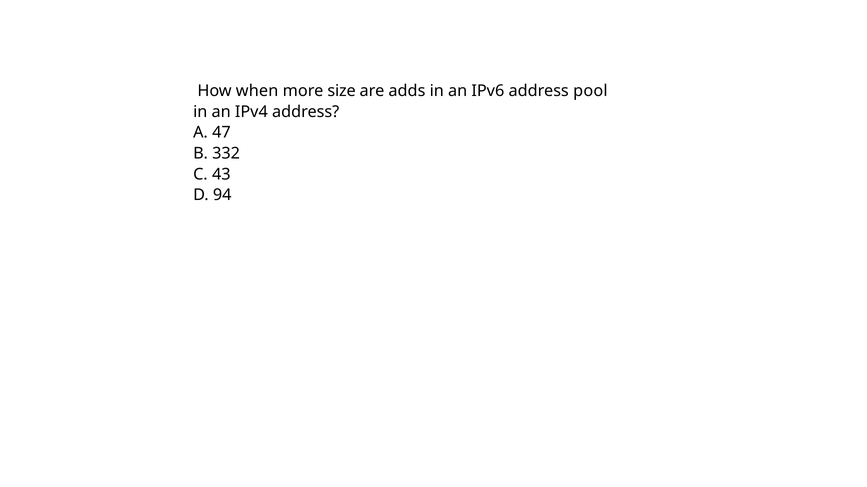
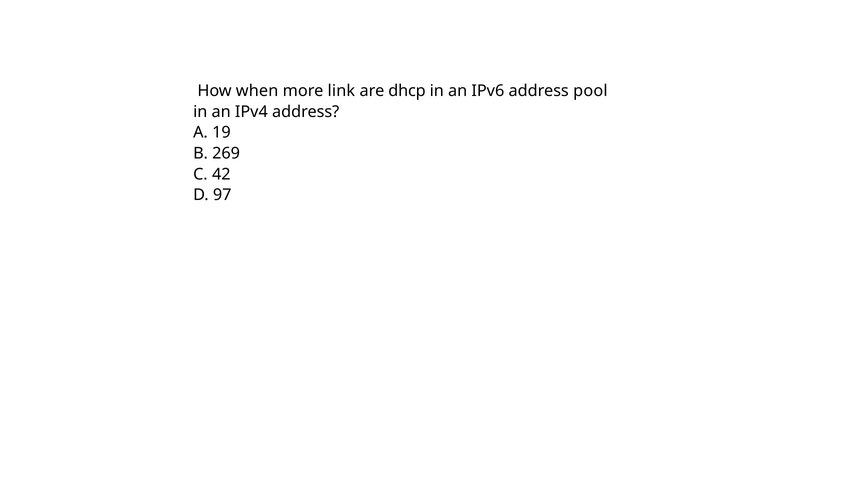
size: size -> link
adds: adds -> dhcp
47: 47 -> 19
332: 332 -> 269
43: 43 -> 42
94: 94 -> 97
